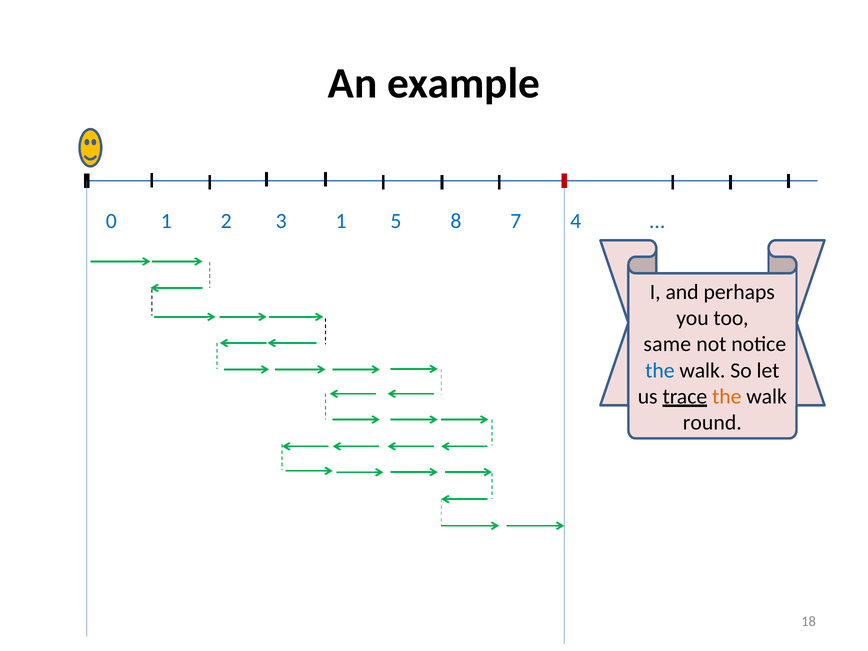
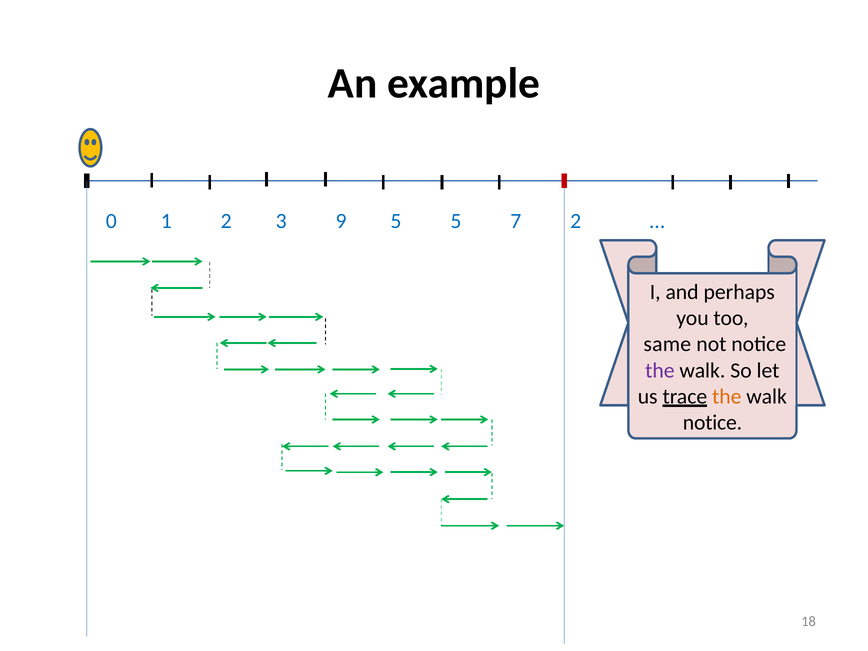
3 1: 1 -> 9
5 8: 8 -> 5
7 4: 4 -> 2
the at (660, 370) colour: blue -> purple
round at (712, 422): round -> notice
